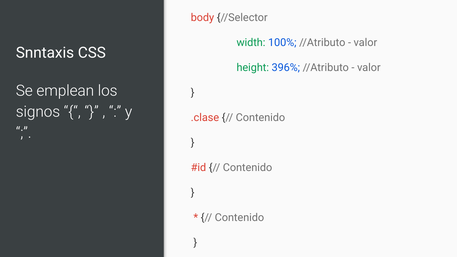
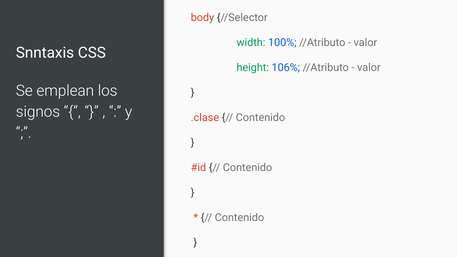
396%: 396% -> 106%
